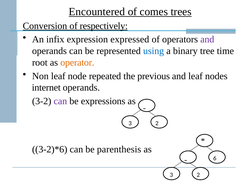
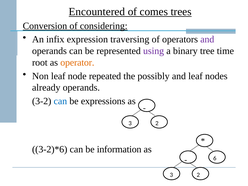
respectively: respectively -> considering
expressed: expressed -> traversing
using colour: blue -> purple
previous: previous -> possibly
internet: internet -> already
can at (60, 101) colour: purple -> blue
parenthesis: parenthesis -> information
